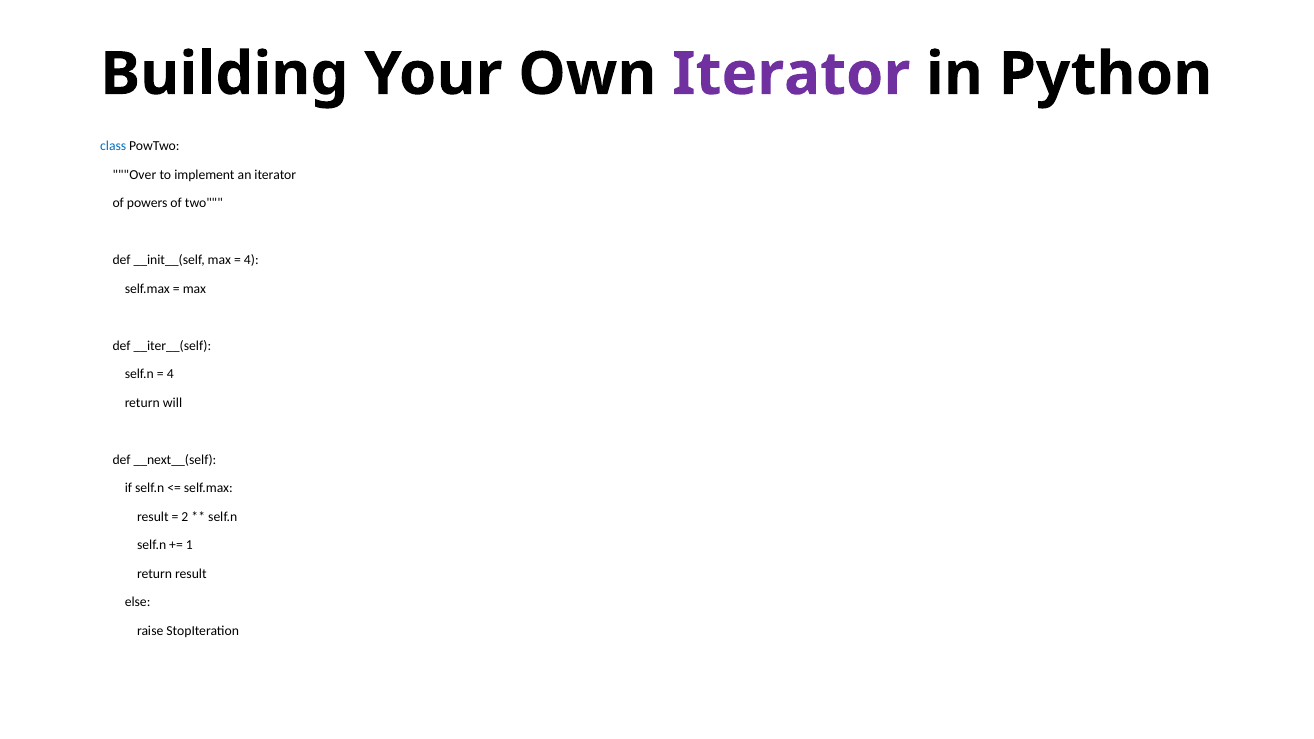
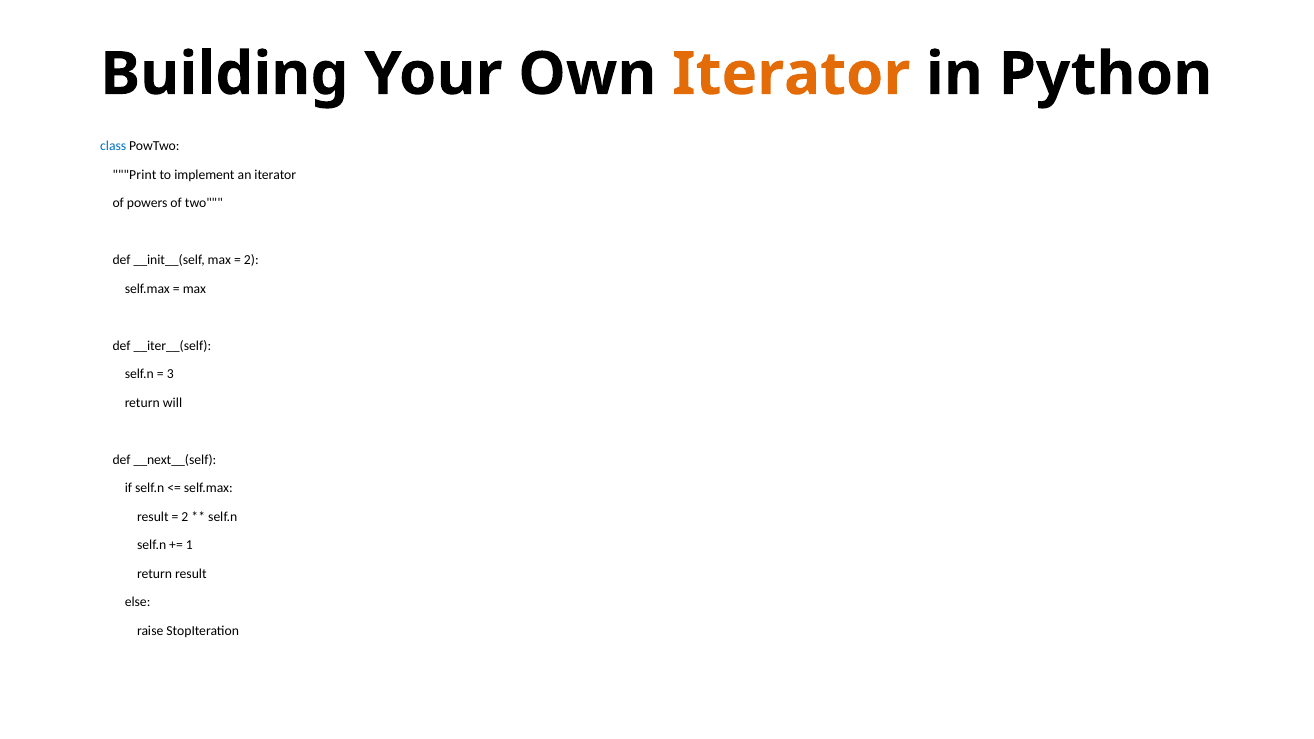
Iterator at (791, 74) colour: purple -> orange
Over: Over -> Print
4 at (251, 260): 4 -> 2
4 at (170, 374): 4 -> 3
